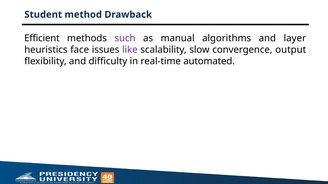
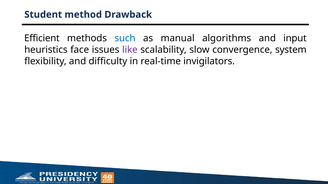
such colour: purple -> blue
layer: layer -> input
output: output -> system
automated: automated -> invigilators
